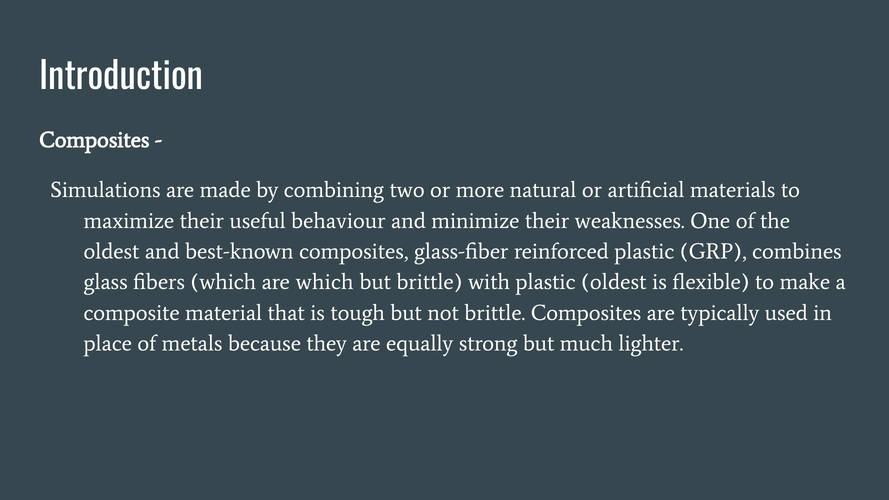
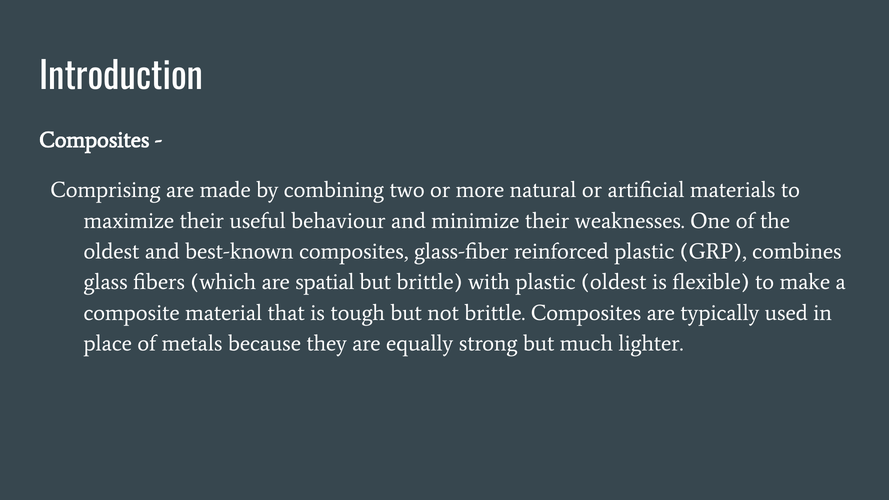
Simulations: Simulations -> Comprising
are which: which -> spatial
